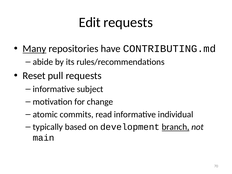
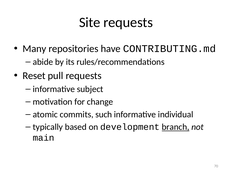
Edit: Edit -> Site
Many underline: present -> none
read: read -> such
